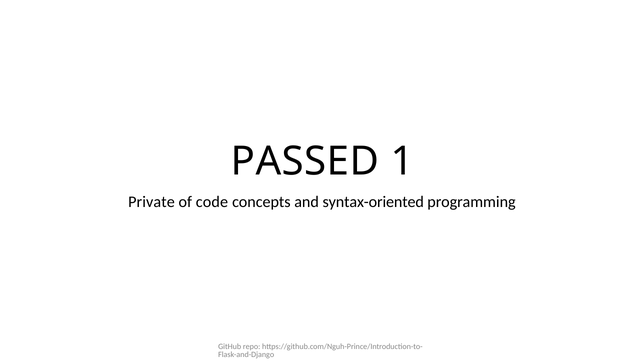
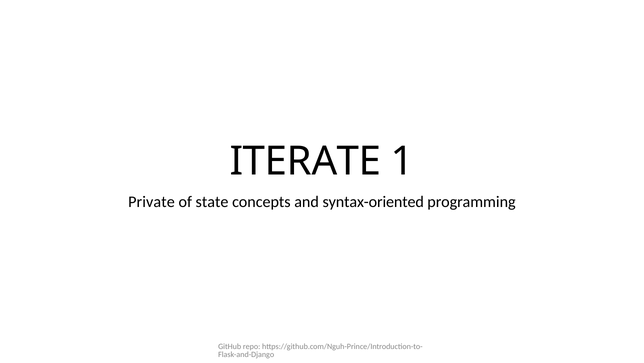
PASSED: PASSED -> ITERATE
code: code -> state
